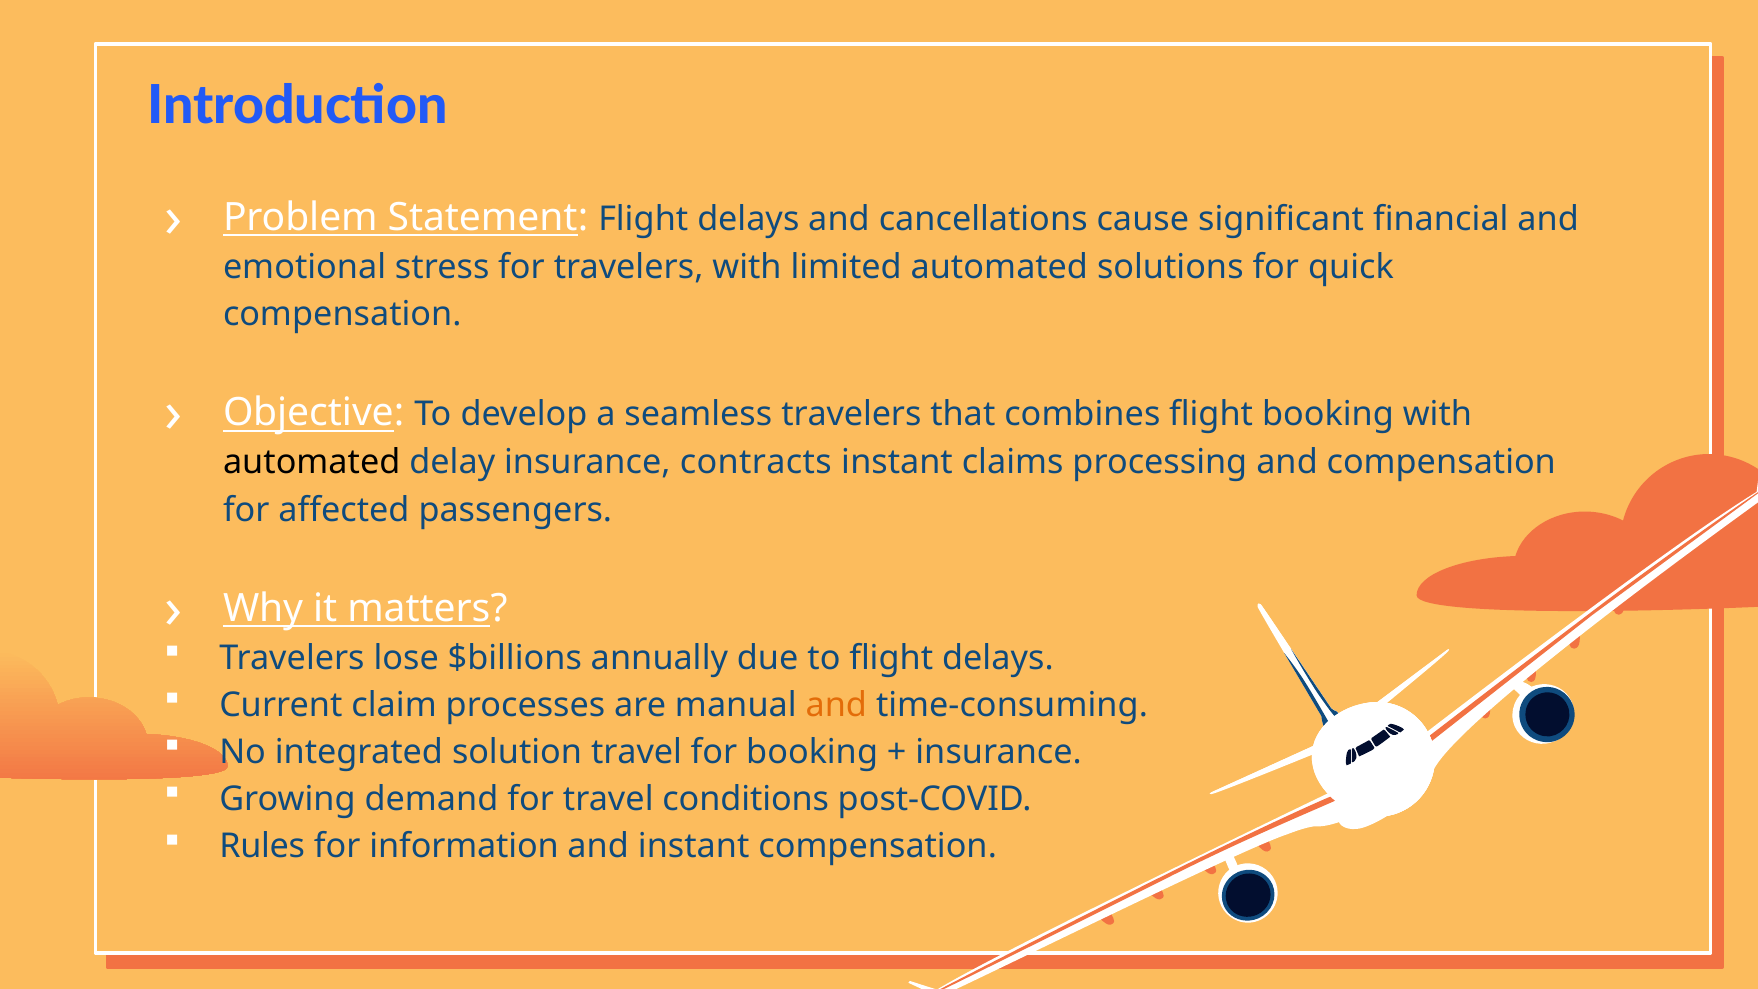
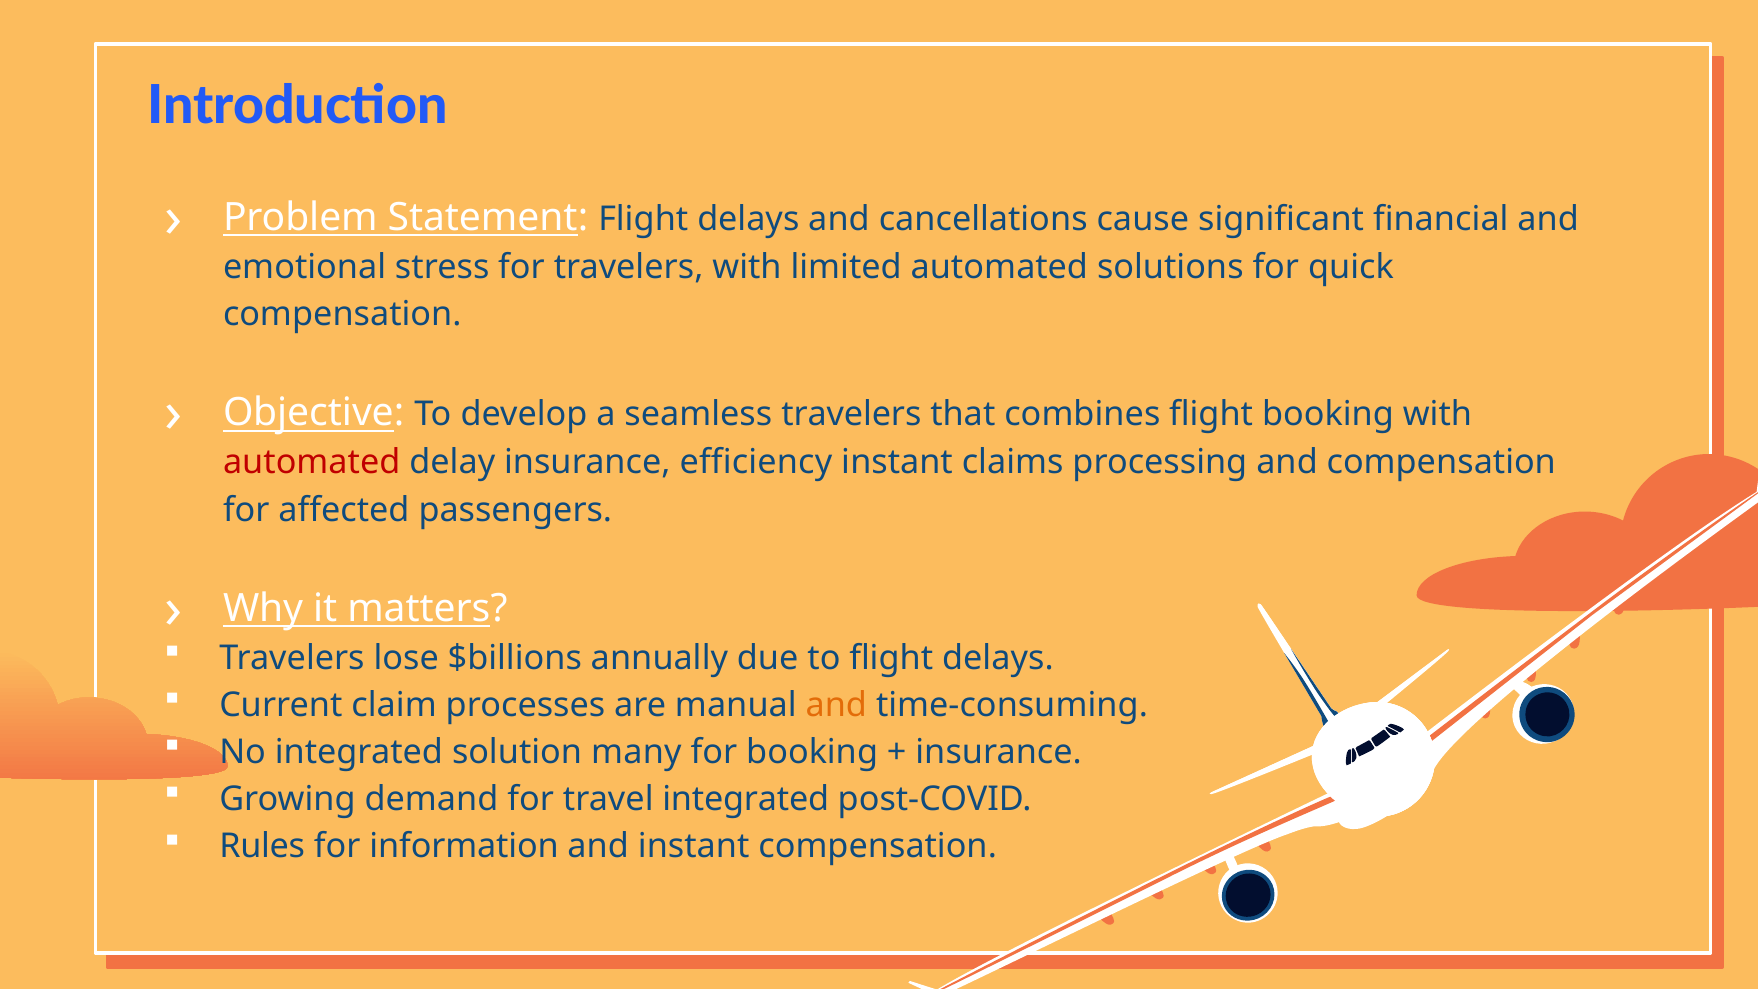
automated at (312, 463) colour: black -> red
contracts: contracts -> efficiency
solution travel: travel -> many
travel conditions: conditions -> integrated
